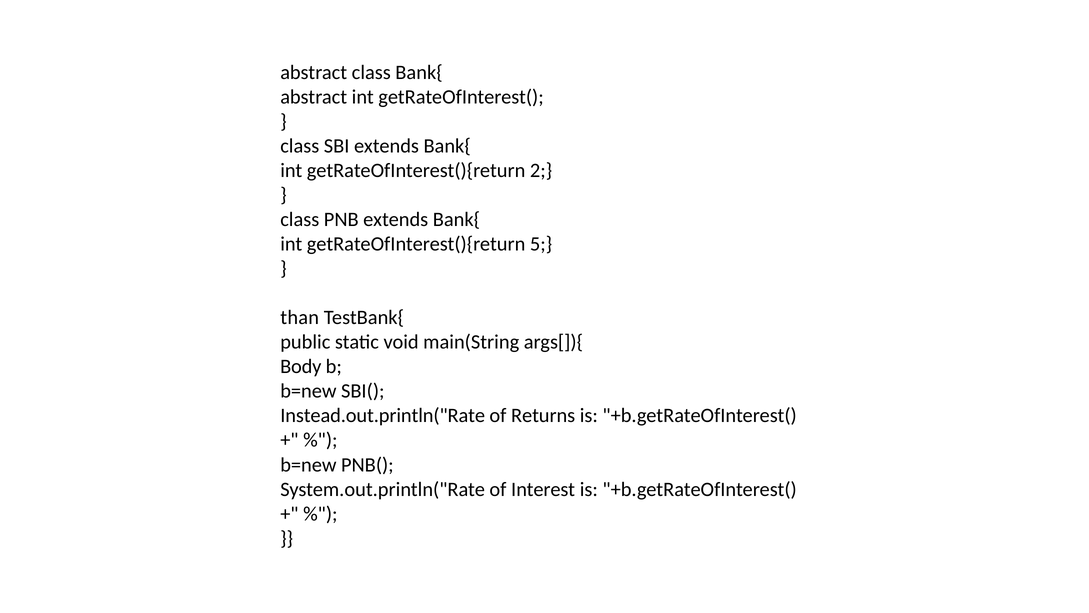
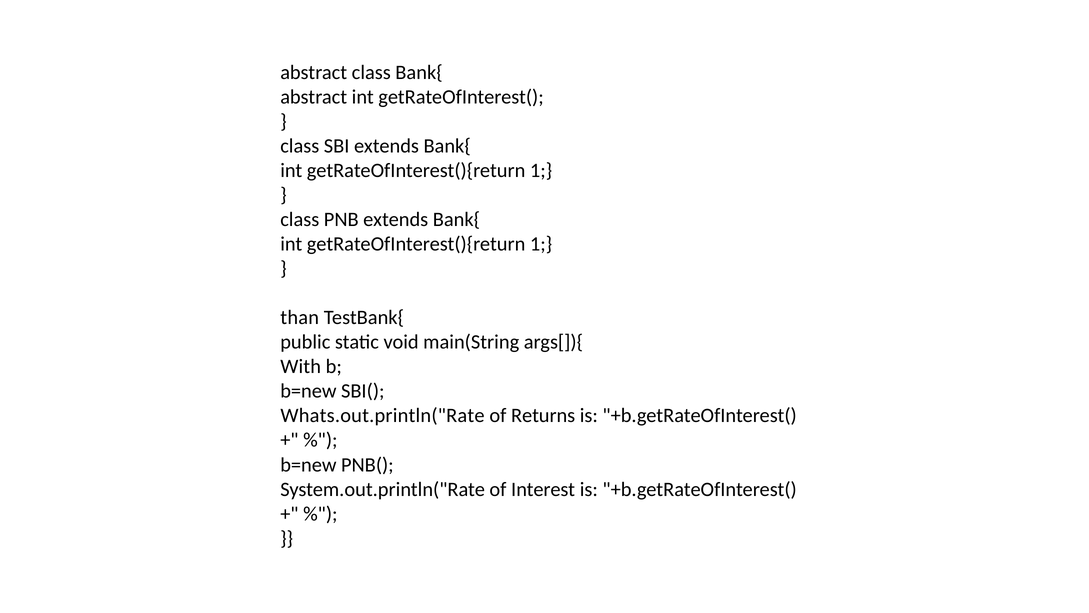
2 at (541, 170): 2 -> 1
5 at (541, 244): 5 -> 1
Body: Body -> With
Instead.out.println("Rate: Instead.out.println("Rate -> Whats.out.println("Rate
